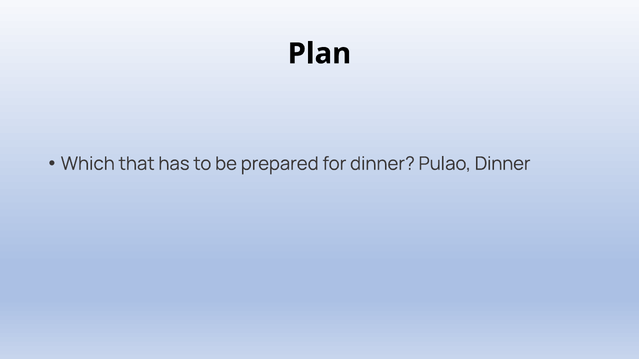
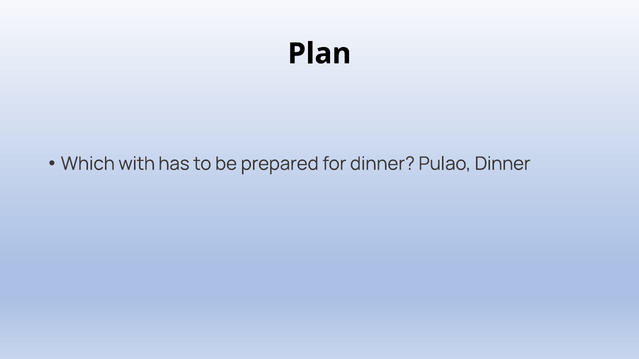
that: that -> with
